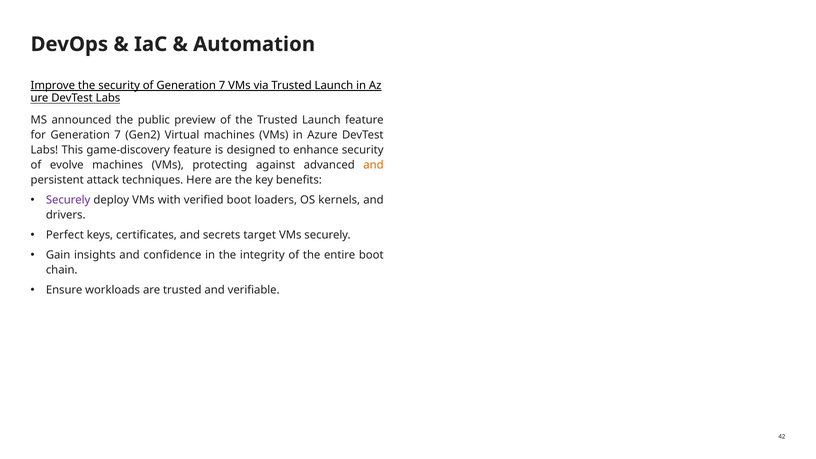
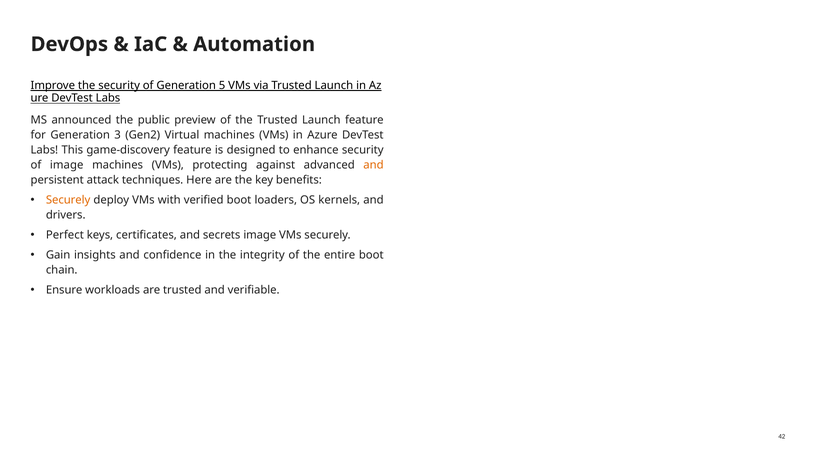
of Generation 7: 7 -> 5
for Generation 7: 7 -> 3
of evolve: evolve -> image
Securely at (68, 200) colour: purple -> orange
secrets target: target -> image
